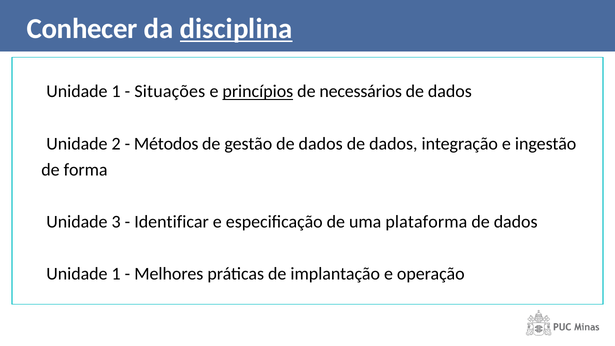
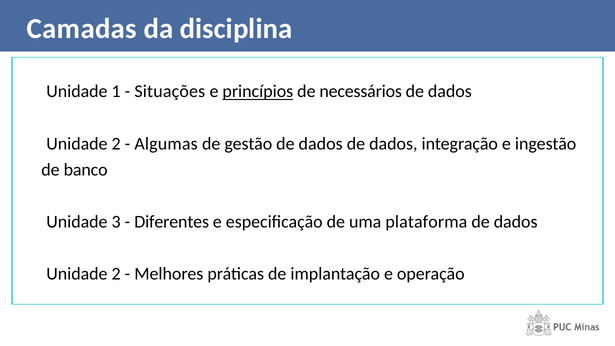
Conhecer: Conhecer -> Camadas
disciplina underline: present -> none
Métodos: Métodos -> Algumas
forma: forma -> banco
Identificar: Identificar -> Diferentes
1 at (116, 274): 1 -> 2
